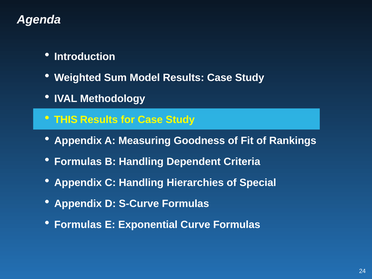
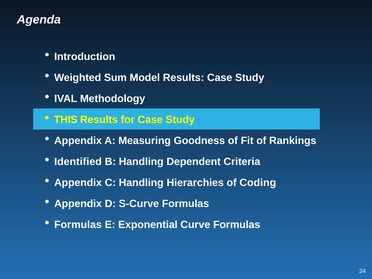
Formulas at (78, 162): Formulas -> Identified
Special: Special -> Coding
